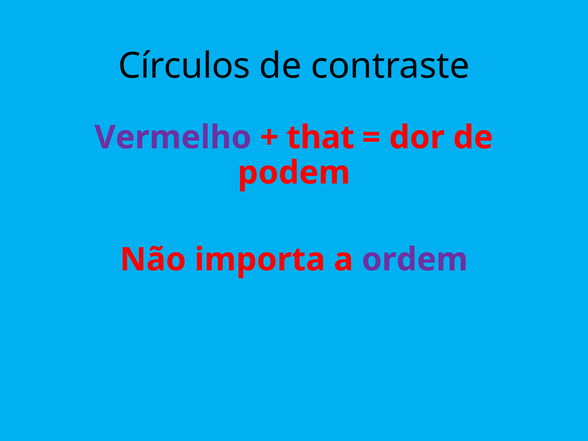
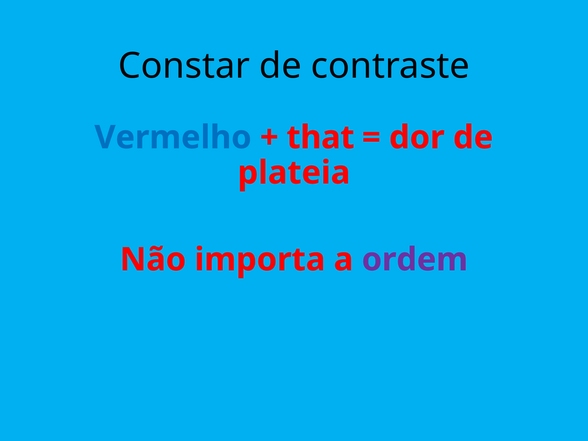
Círculos: Círculos -> Constar
Vermelho colour: purple -> blue
podem: podem -> plateia
